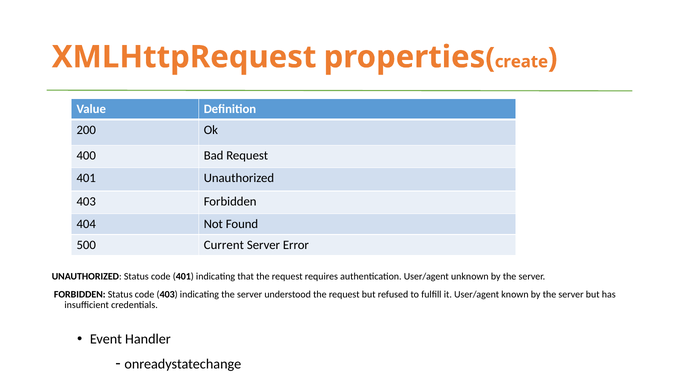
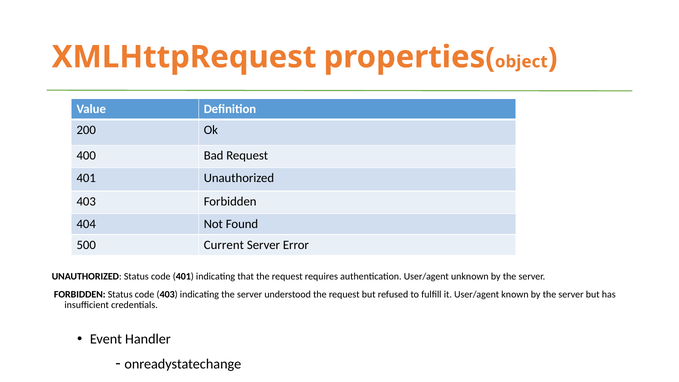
create: create -> object
